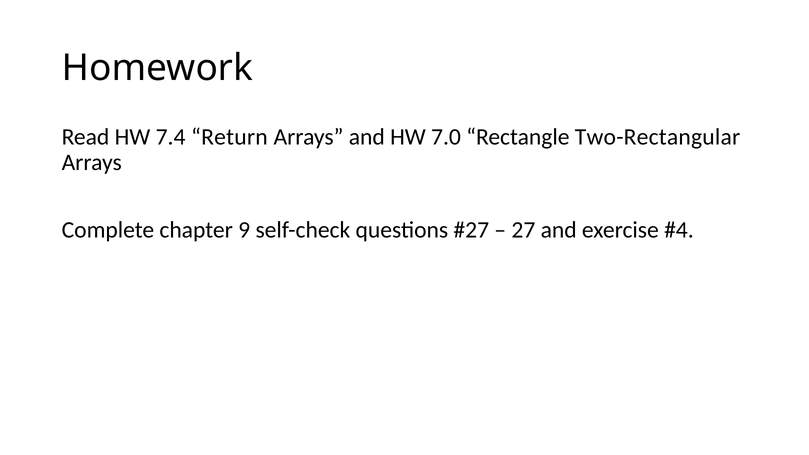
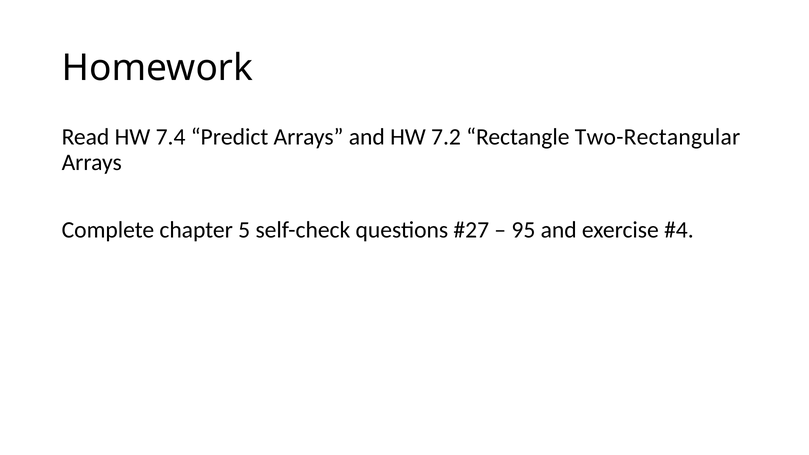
Return: Return -> Predict
7.0: 7.0 -> 7.2
9: 9 -> 5
27: 27 -> 95
